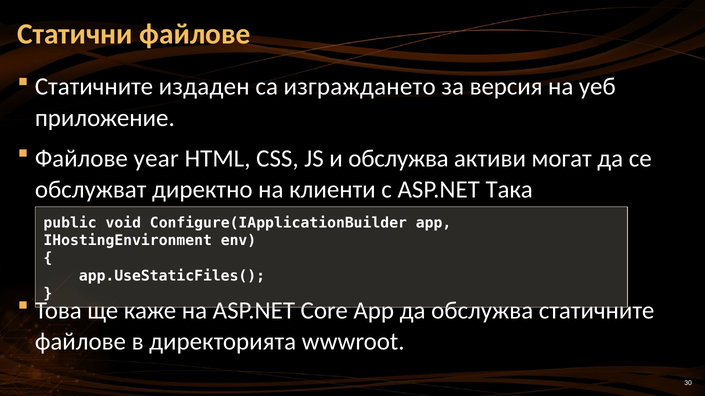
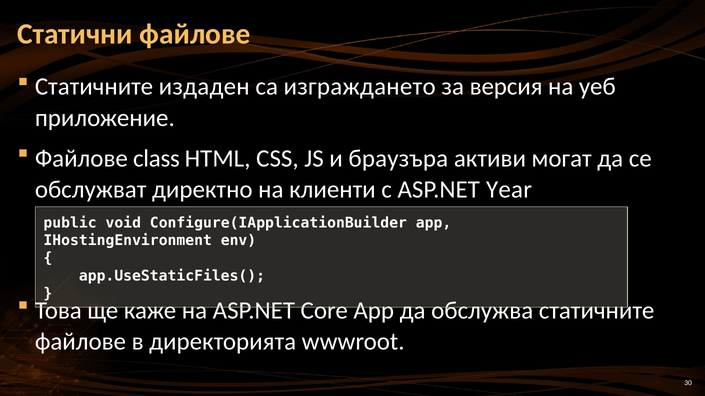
year: year -> class
и обслужва: обслужва -> браузъра
Така: Така -> Year
